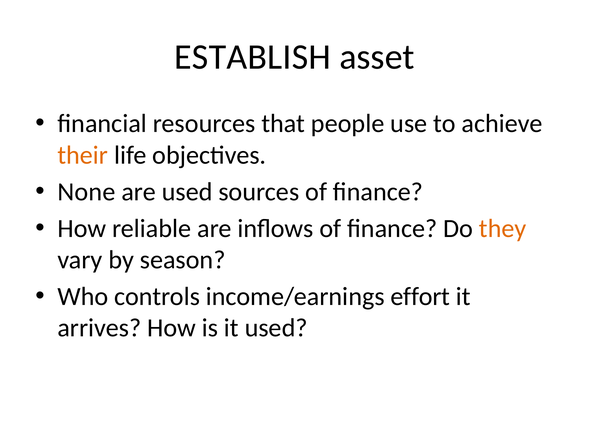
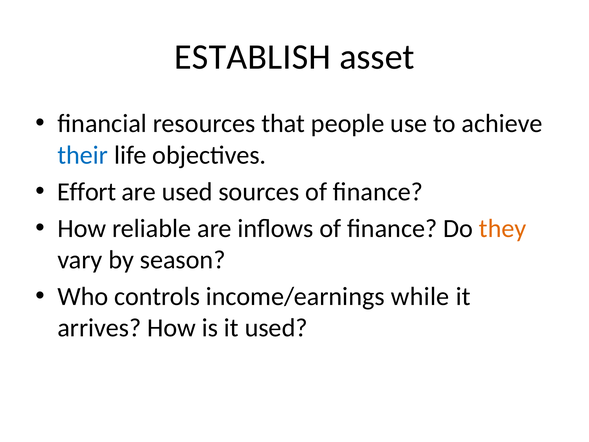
their colour: orange -> blue
None: None -> Effort
effort: effort -> while
